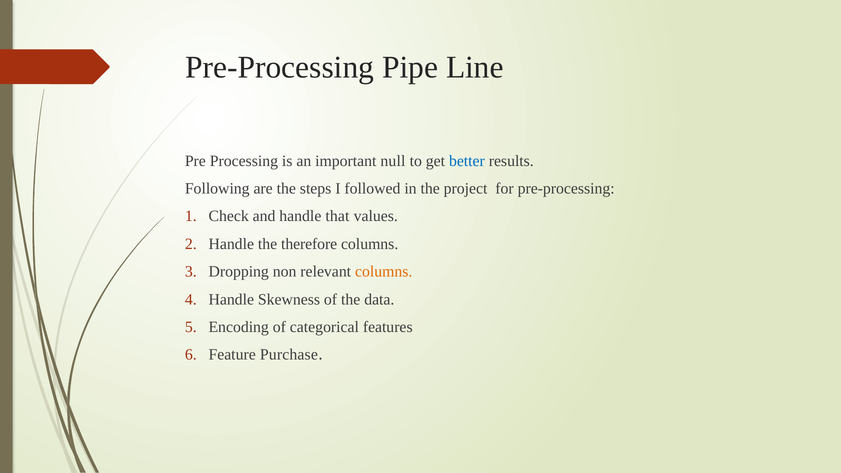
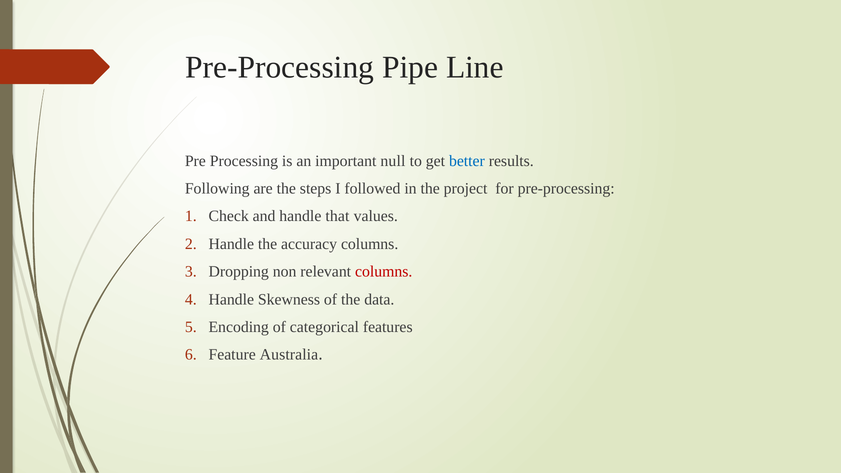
therefore: therefore -> accuracy
columns at (384, 272) colour: orange -> red
Purchase: Purchase -> Australia
